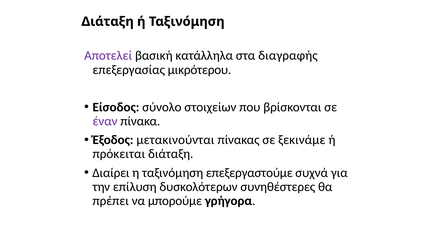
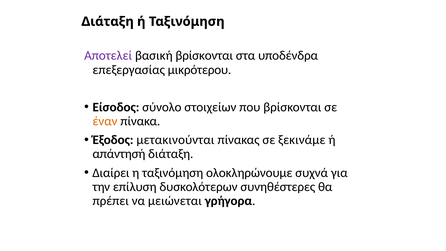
βασική κατάλληλα: κατάλληλα -> βρίσκονται
διαγραφής: διαγραφής -> υποδένδρα
έναν colour: purple -> orange
πρόκειται: πρόκειται -> απάντησή
επεξεργαστούμε: επεξεργαστούμε -> ολοκληρώνουμε
μπορούμε: μπορούμε -> μειώνεται
